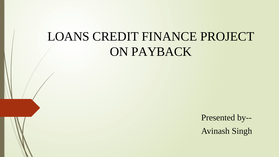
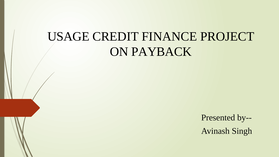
LOANS: LOANS -> USAGE
